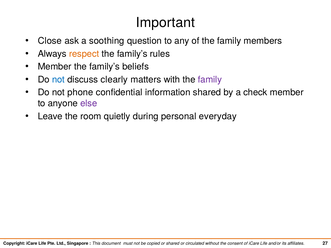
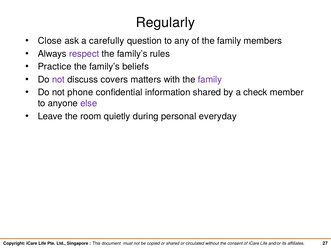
Important: Important -> Regularly
soothing: soothing -> carefully
respect colour: orange -> purple
Member at (55, 67): Member -> Practice
not at (58, 80) colour: blue -> purple
clearly: clearly -> covers
